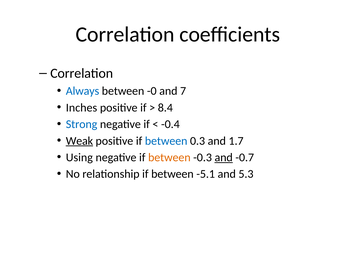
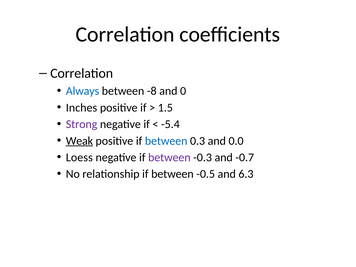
-0: -0 -> -8
7: 7 -> 0
8.4: 8.4 -> 1.5
Strong colour: blue -> purple
-0.4: -0.4 -> -5.4
1.7: 1.7 -> 0.0
Using: Using -> Loess
between at (169, 157) colour: orange -> purple
and at (224, 157) underline: present -> none
-5.1: -5.1 -> -0.5
5.3: 5.3 -> 6.3
